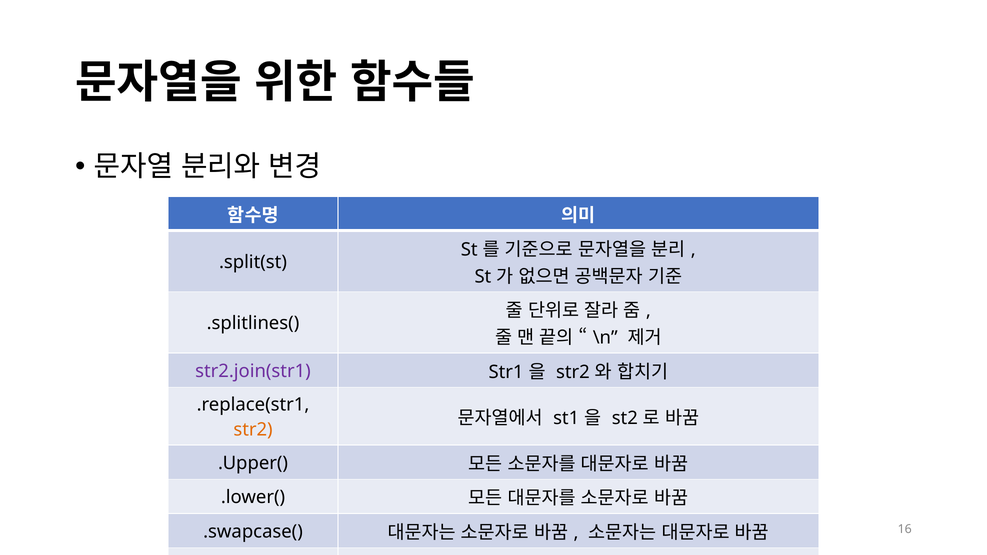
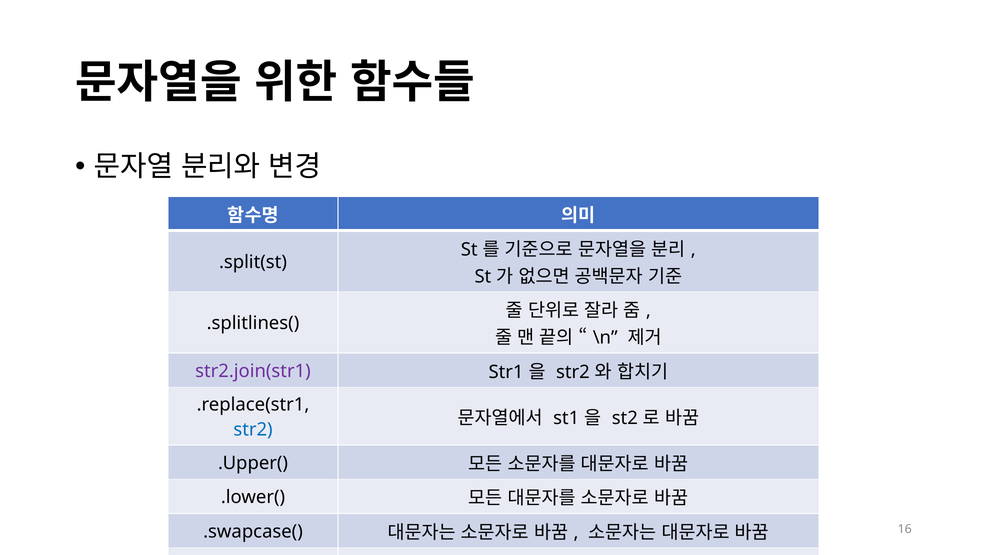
str2 at (253, 430) colour: orange -> blue
